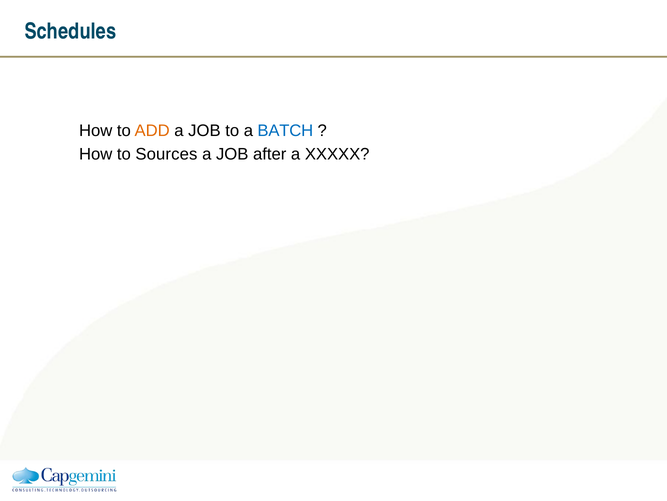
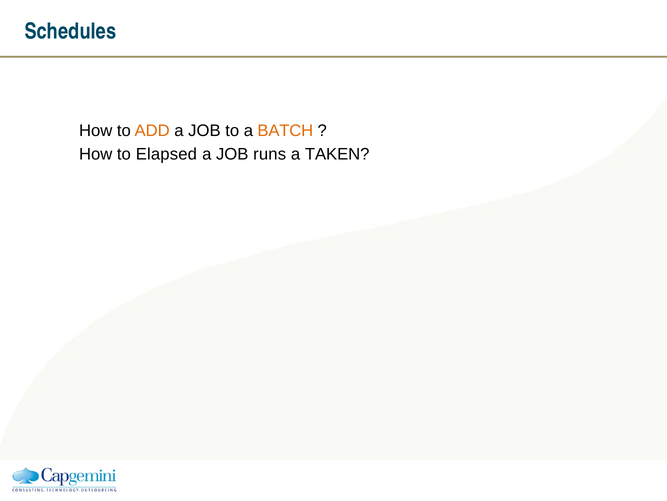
BATCH colour: blue -> orange
Sources: Sources -> Elapsed
after: after -> runs
XXXXX: XXXXX -> TAKEN
